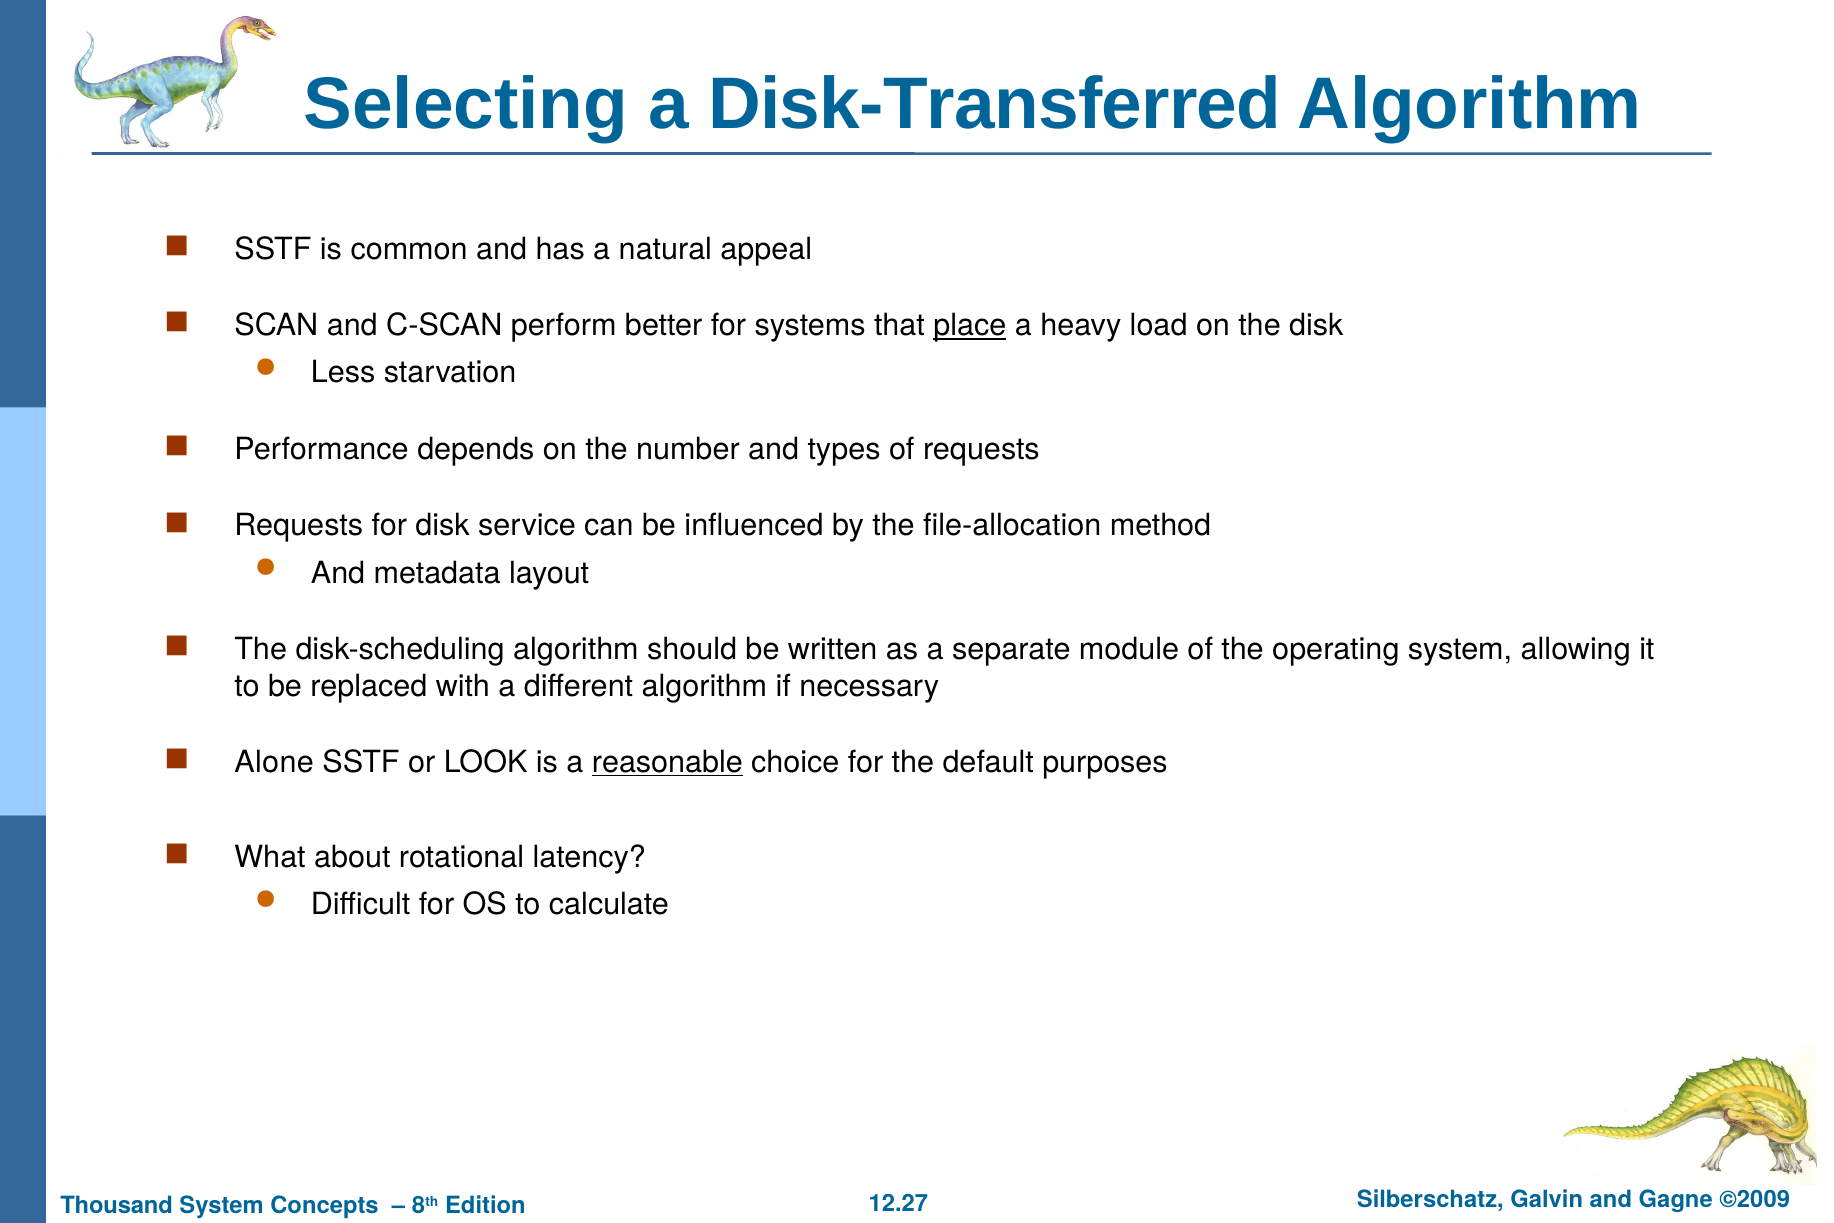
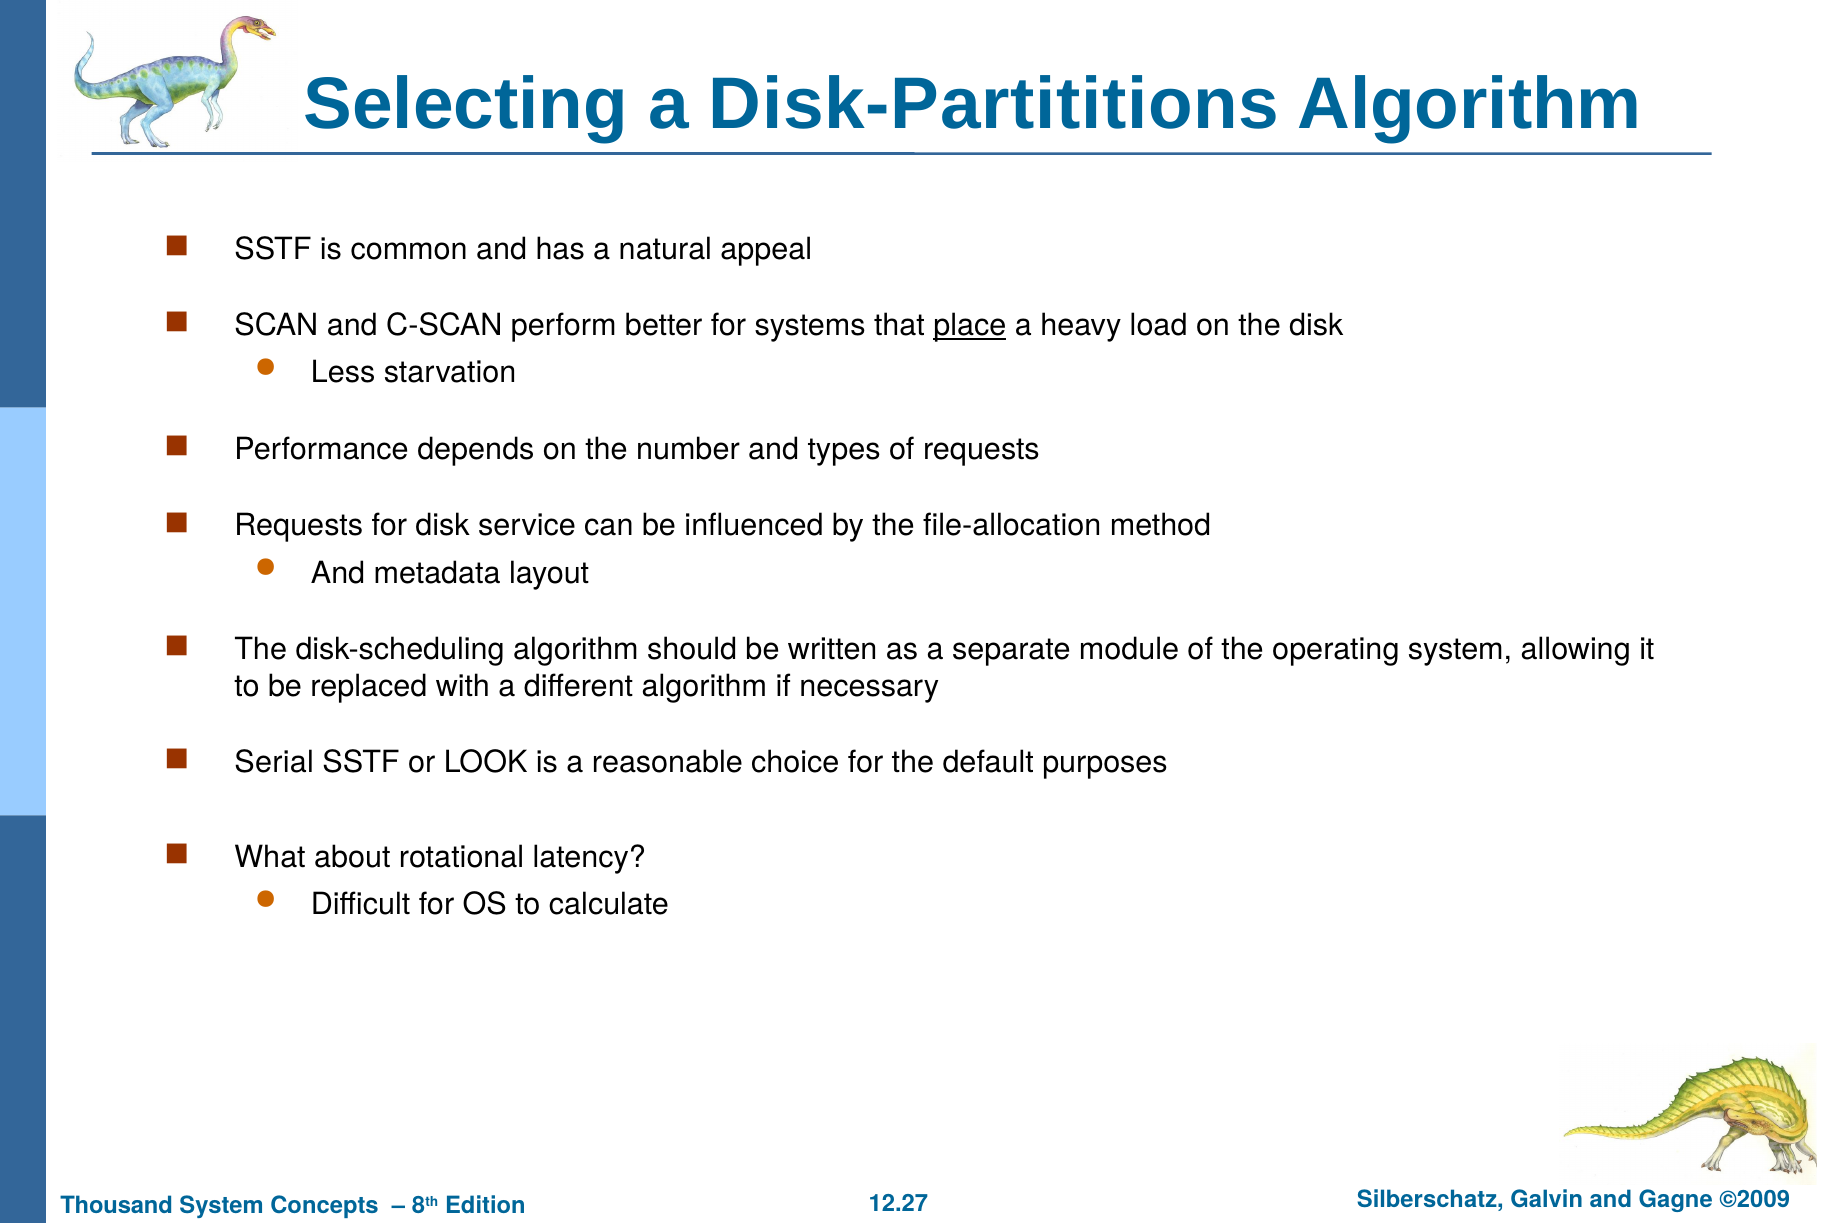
Disk-Transferred: Disk-Transferred -> Disk-Partititions
Alone: Alone -> Serial
reasonable underline: present -> none
